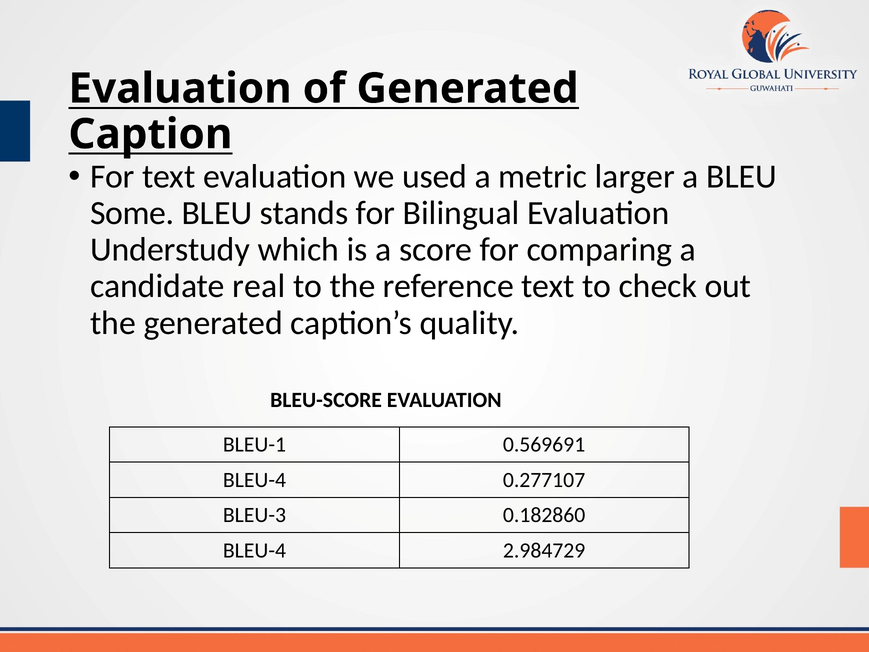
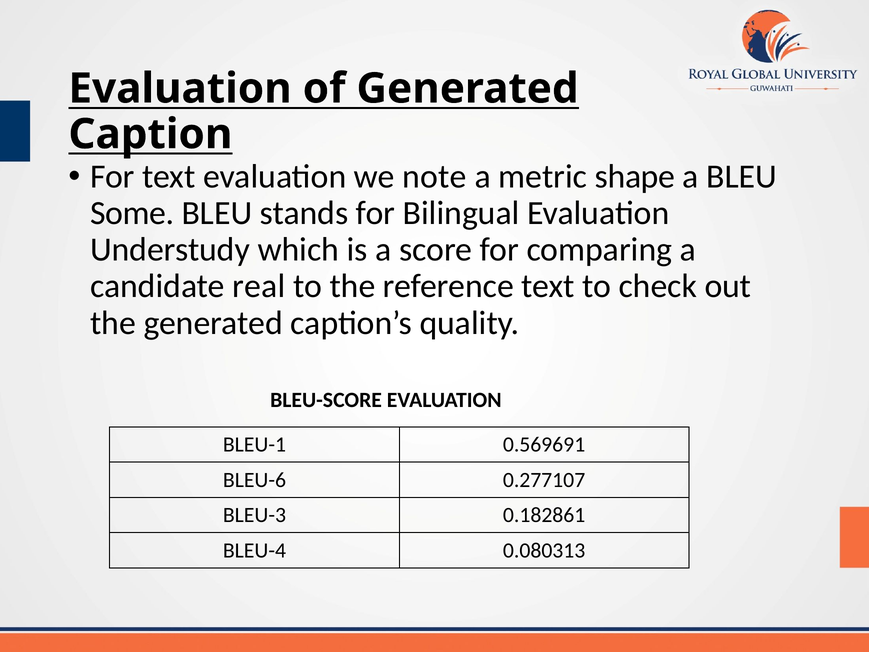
used: used -> note
larger: larger -> shape
BLEU-4 at (255, 480): BLEU-4 -> BLEU-6
0.182860: 0.182860 -> 0.182861
2.984729: 2.984729 -> 0.080313
